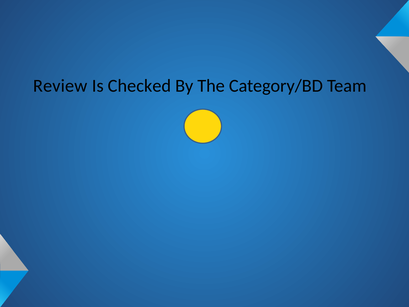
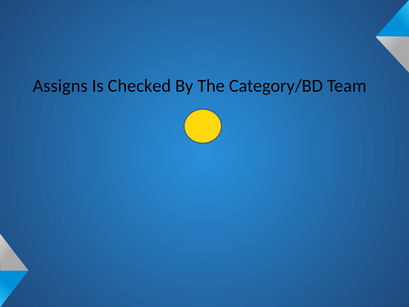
Review: Review -> Assigns
